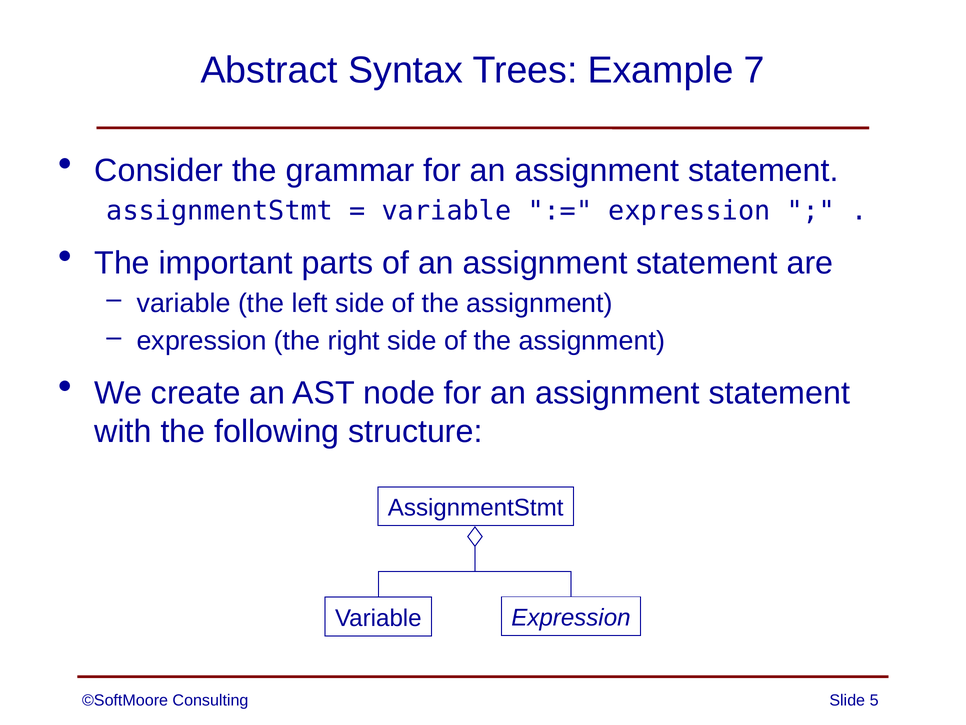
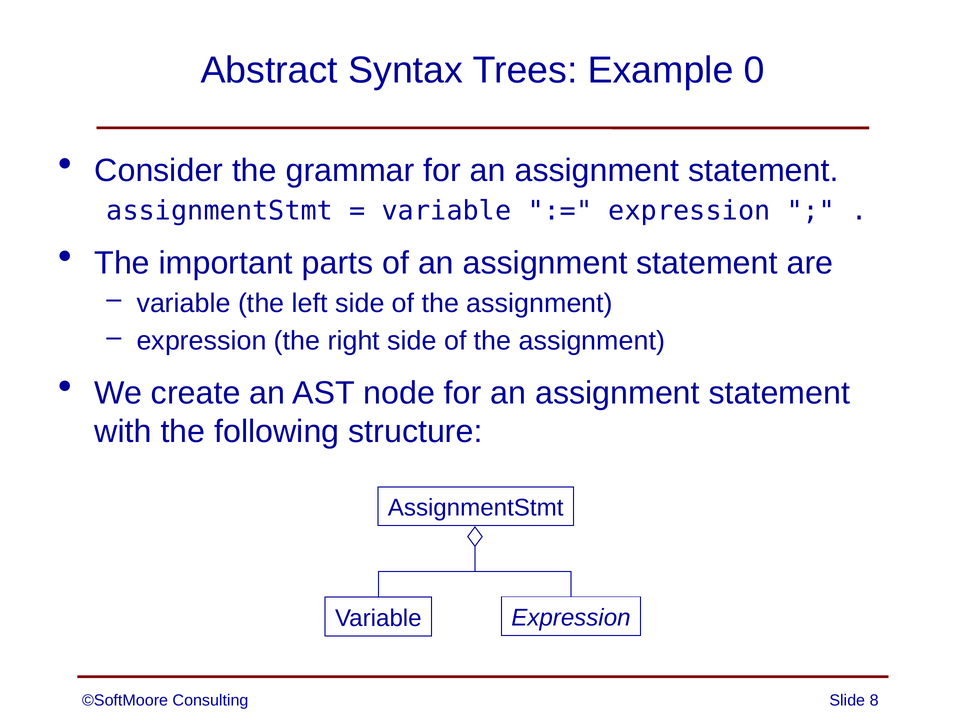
7: 7 -> 0
5: 5 -> 8
